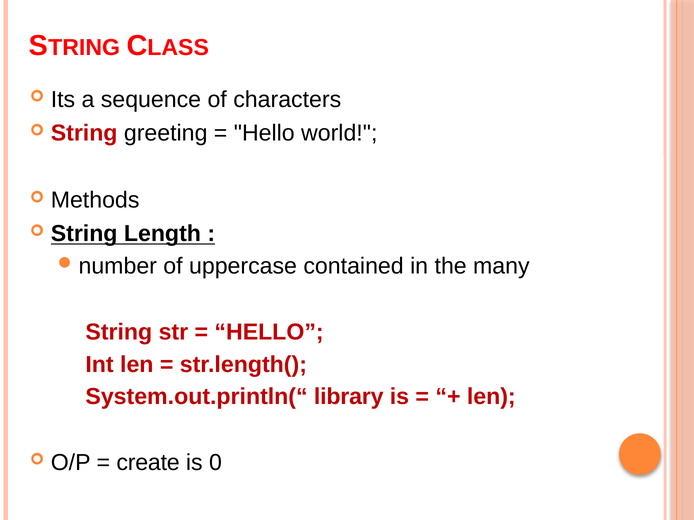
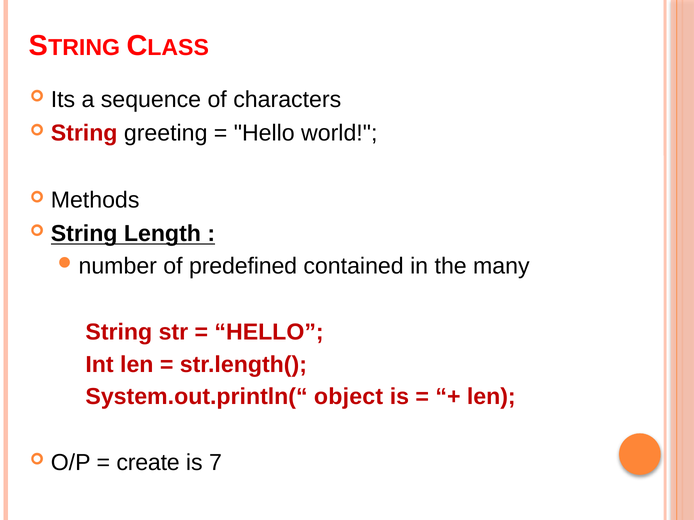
uppercase: uppercase -> predefined
library: library -> object
0: 0 -> 7
